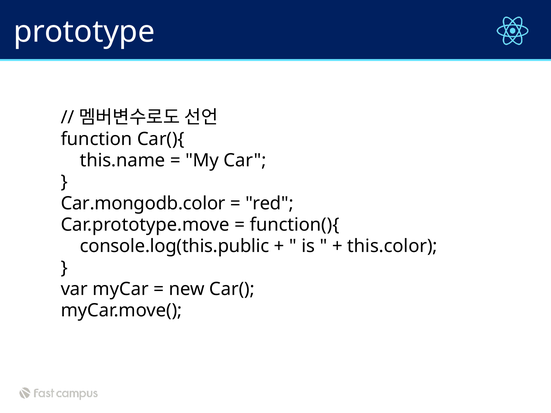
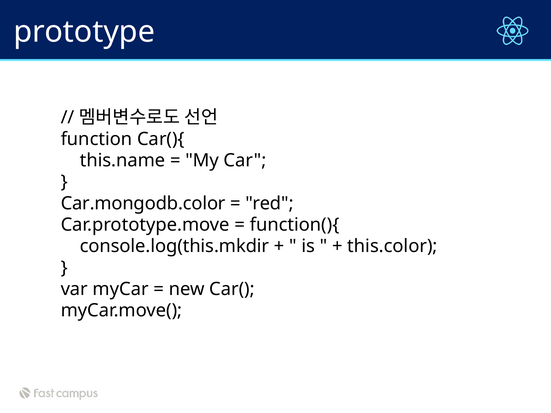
console.log(this.public: console.log(this.public -> console.log(this.mkdir
